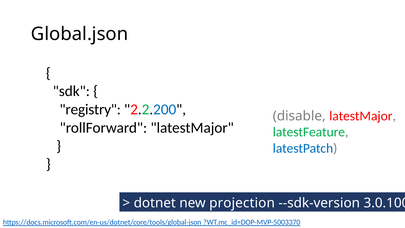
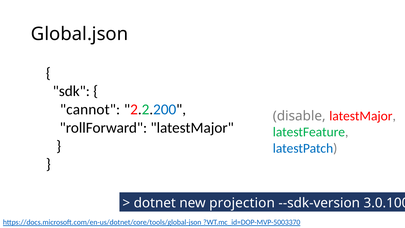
registry: registry -> cannot
